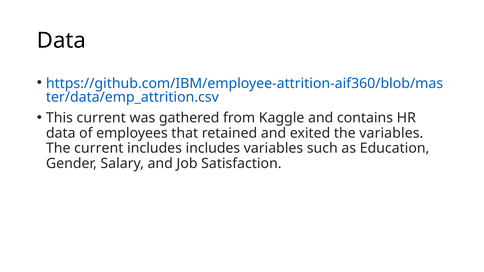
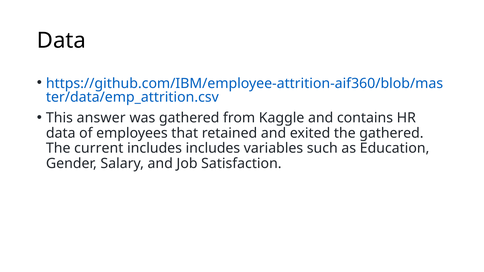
This current: current -> answer
the variables: variables -> gathered
